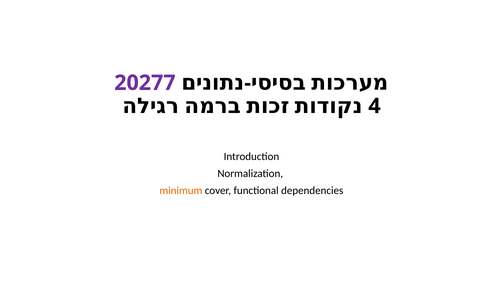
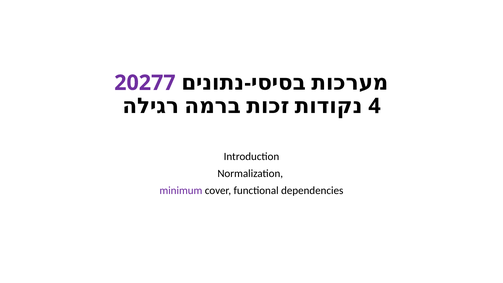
minimum colour: orange -> purple
